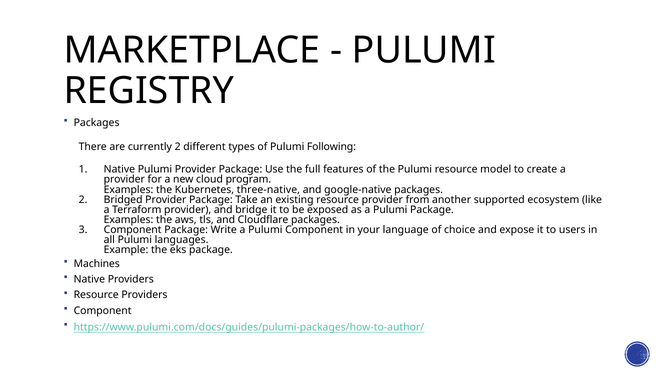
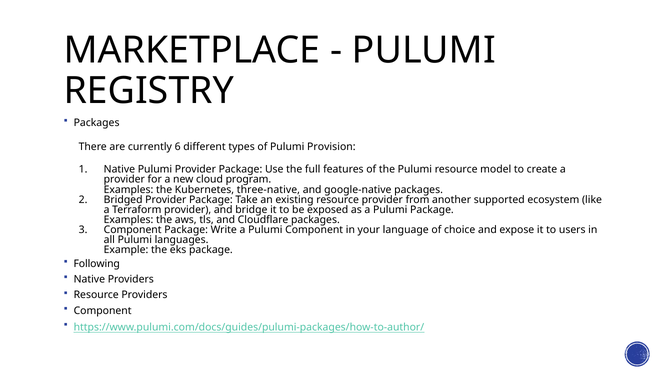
currently 2: 2 -> 6
Following: Following -> Provision
Machines: Machines -> Following
